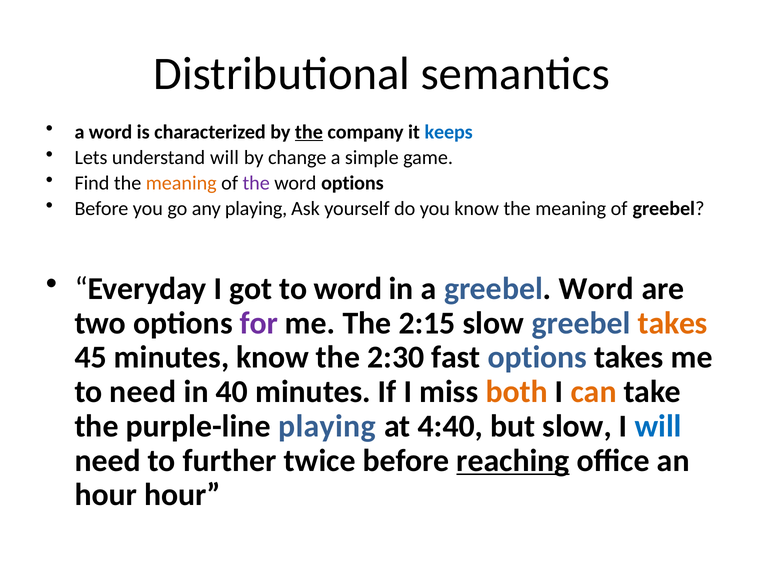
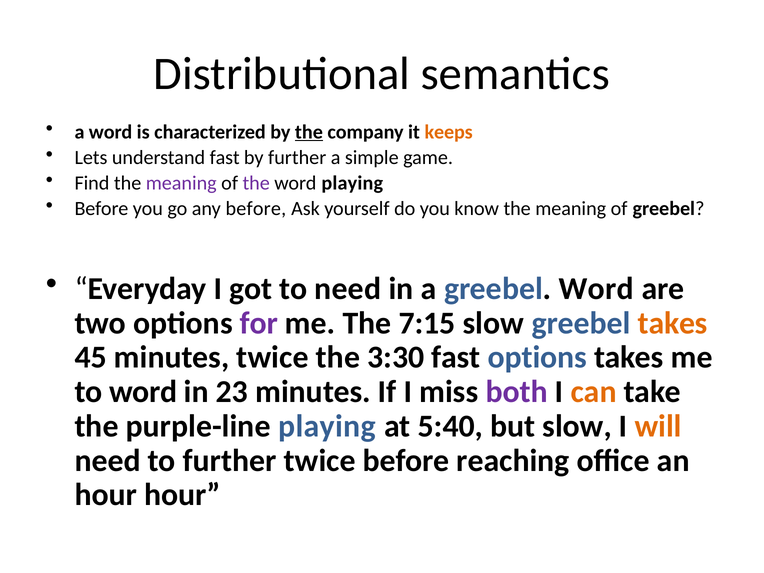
keeps colour: blue -> orange
understand will: will -> fast
by change: change -> further
meaning at (181, 183) colour: orange -> purple
word options: options -> playing
any playing: playing -> before
to word: word -> need
2:15: 2:15 -> 7:15
minutes know: know -> twice
2:30: 2:30 -> 3:30
to need: need -> word
40: 40 -> 23
both colour: orange -> purple
4:40: 4:40 -> 5:40
will at (658, 426) colour: blue -> orange
reaching underline: present -> none
